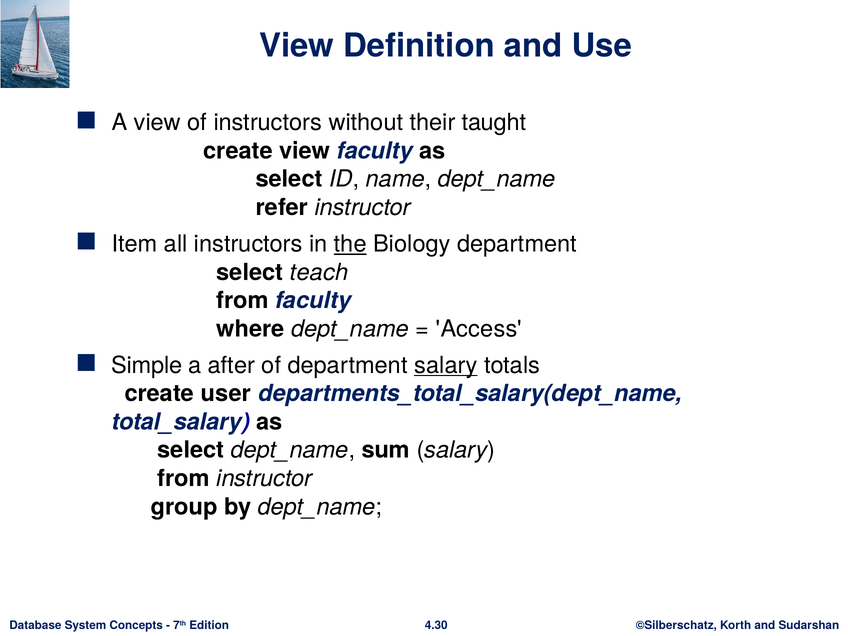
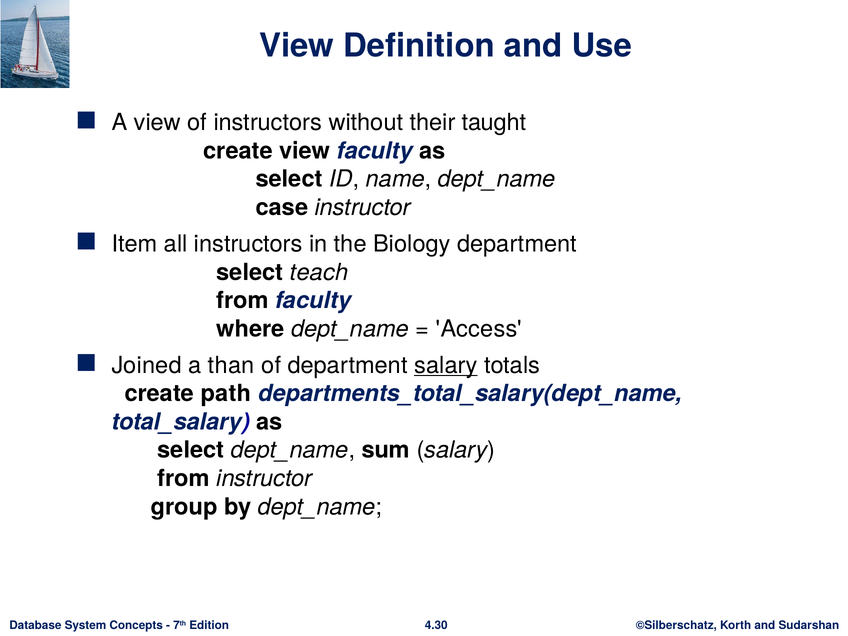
refer: refer -> case
the underline: present -> none
Simple: Simple -> Joined
after: after -> than
user: user -> path
